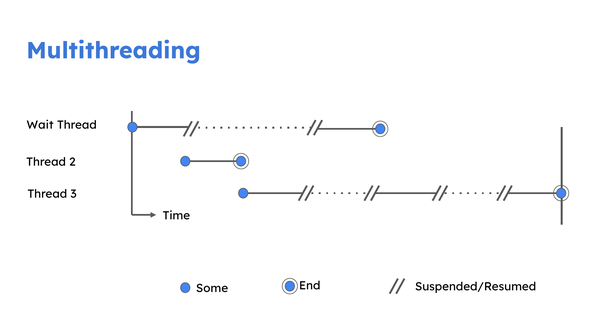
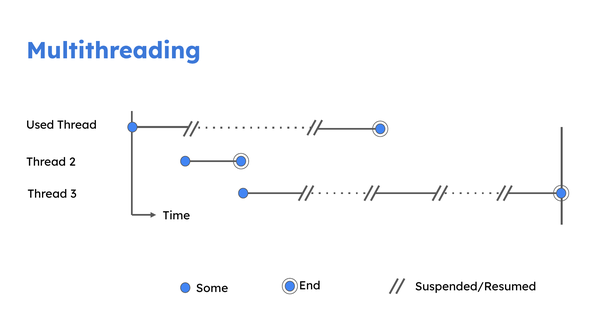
Wait: Wait -> Used
